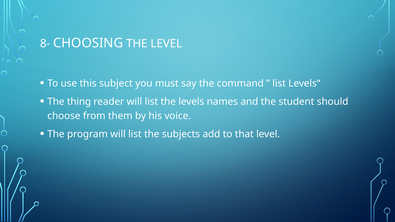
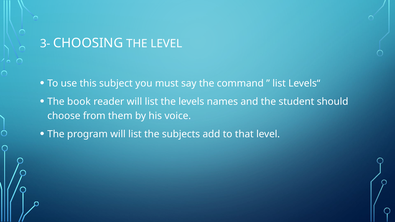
8-: 8- -> 3-
thing: thing -> book
